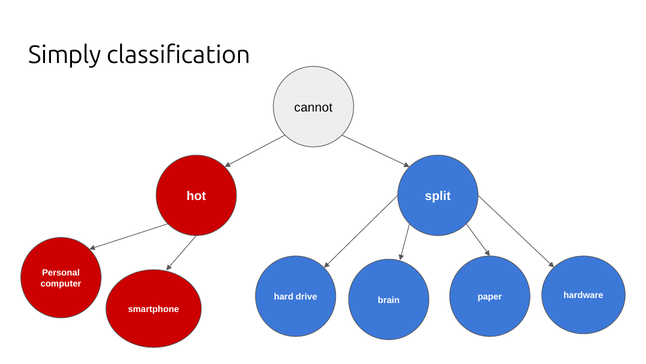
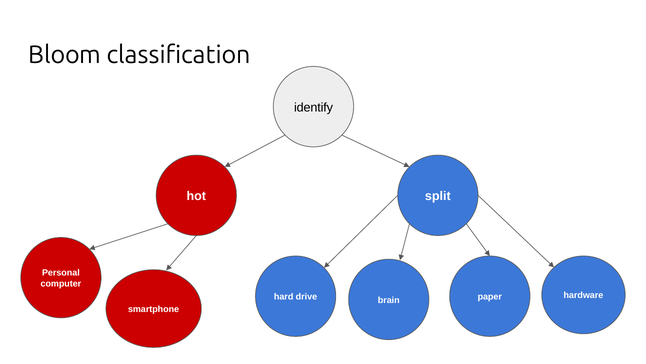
Simply: Simply -> Bloom
cannot: cannot -> identify
